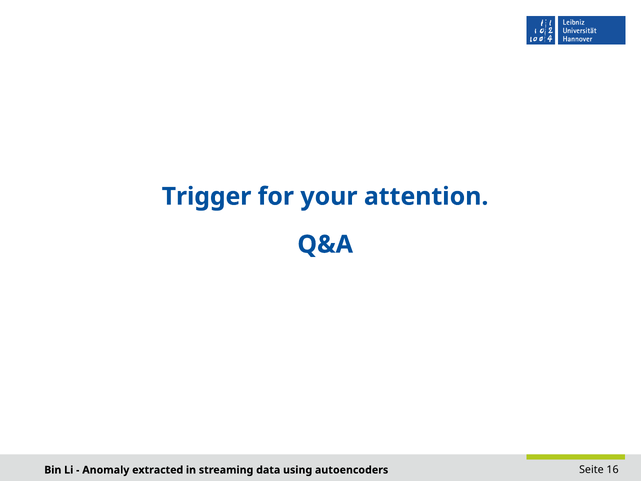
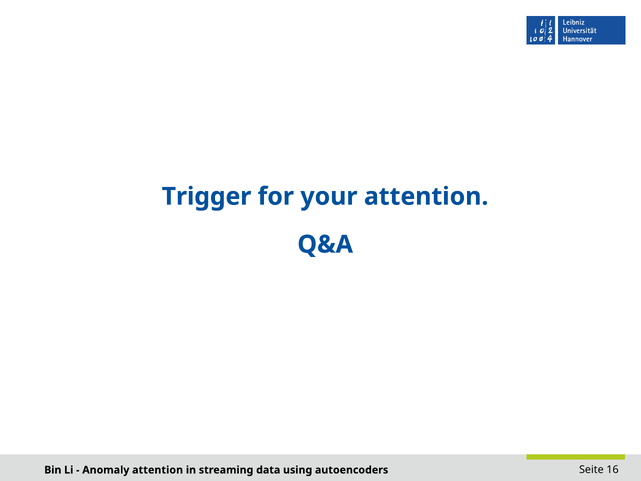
Anomaly extracted: extracted -> attention
